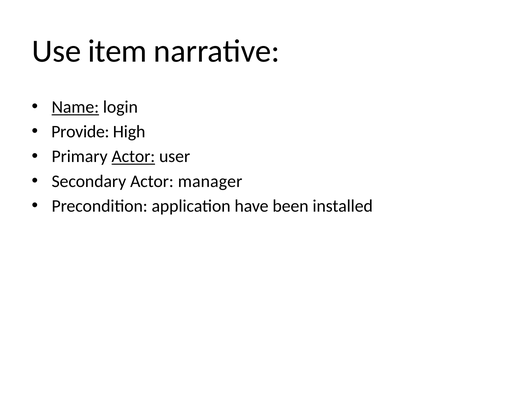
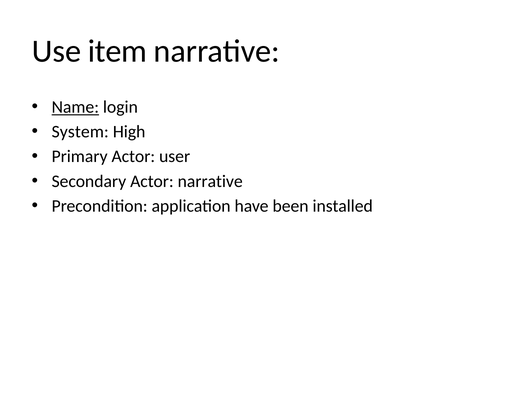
Provide: Provide -> System
Actor at (133, 156) underline: present -> none
Actor manager: manager -> narrative
